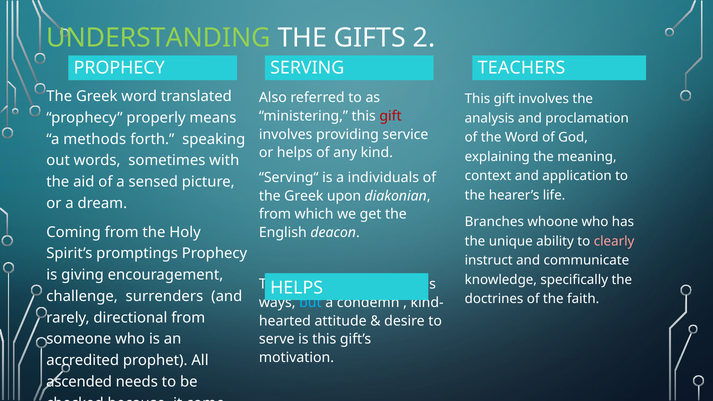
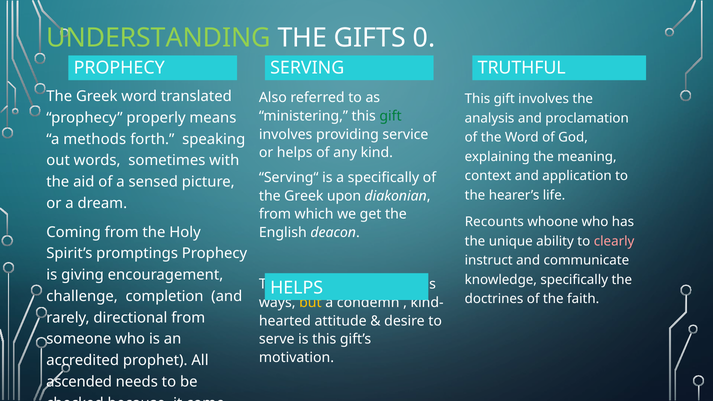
2: 2 -> 0
TEACHERS: TEACHERS -> TRUTHFUL
gift at (391, 116) colour: red -> green
a individuals: individuals -> specifically
Branches: Branches -> Recounts
surrenders: surrenders -> completion
but colour: light blue -> yellow
